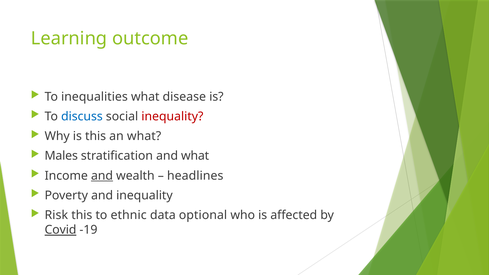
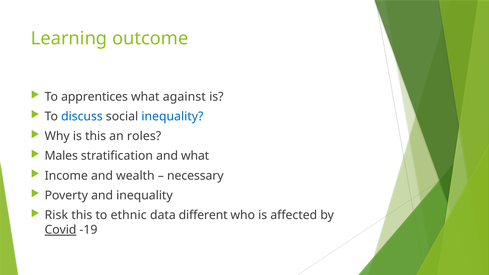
inequalities: inequalities -> apprentices
disease: disease -> against
inequality at (172, 116) colour: red -> blue
an what: what -> roles
and at (102, 176) underline: present -> none
headlines: headlines -> necessary
optional: optional -> different
